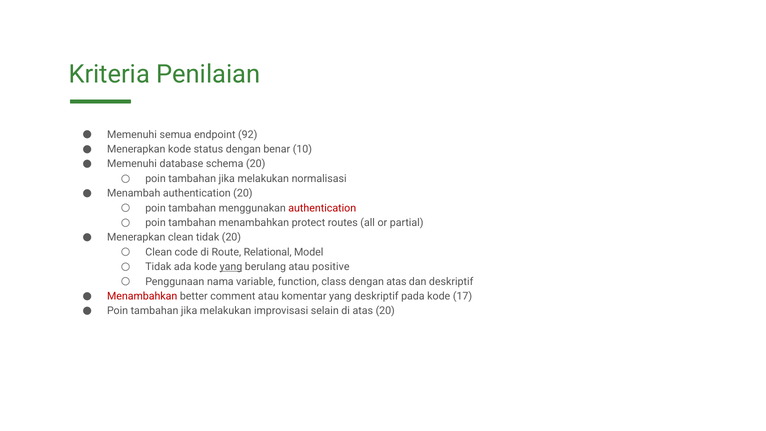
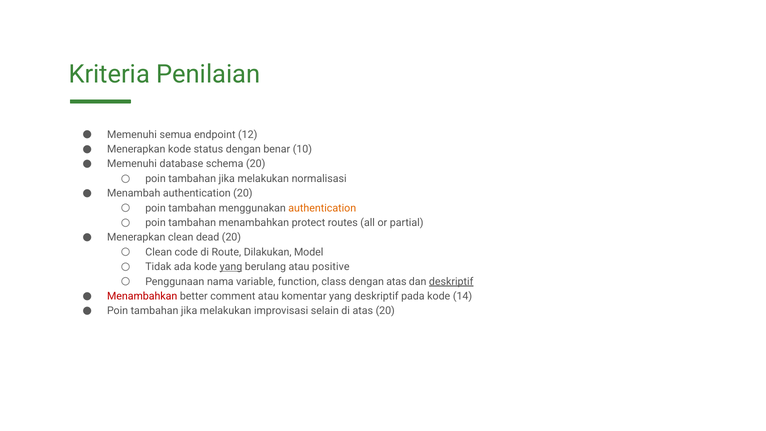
92: 92 -> 12
authentication at (322, 208) colour: red -> orange
clean tidak: tidak -> dead
Relational: Relational -> Dilakukan
deskriptif at (451, 281) underline: none -> present
17: 17 -> 14
